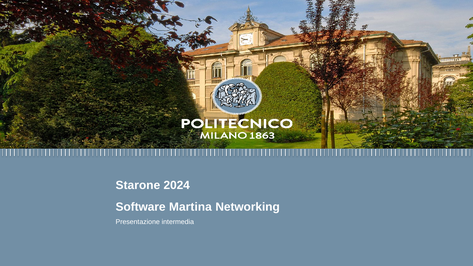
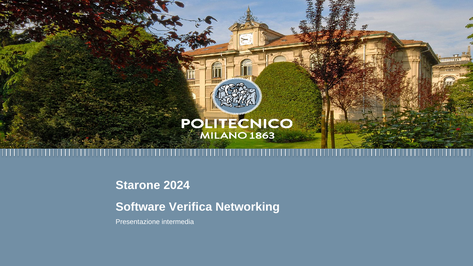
Martina: Martina -> Verifica
